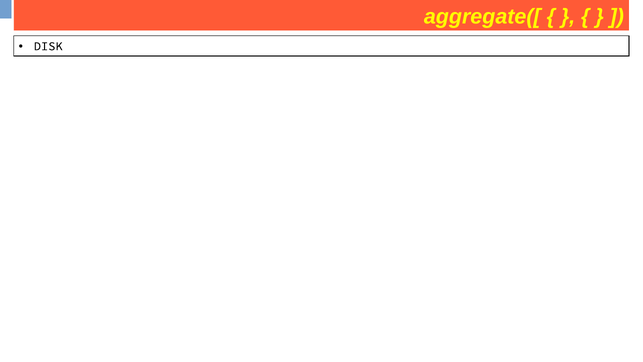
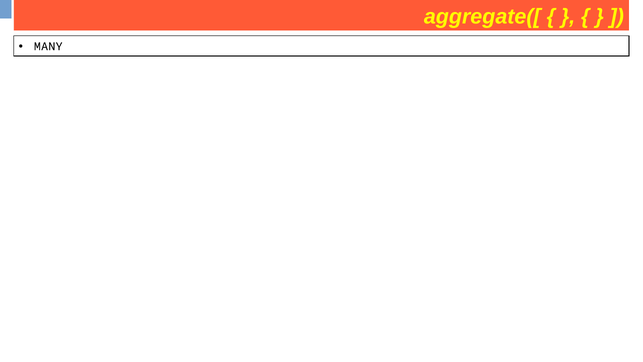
DISK: DISK -> MANY
